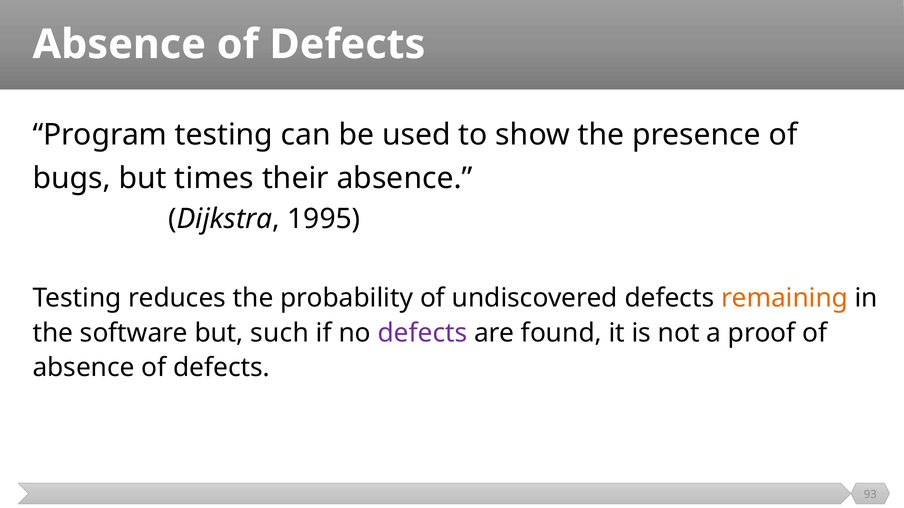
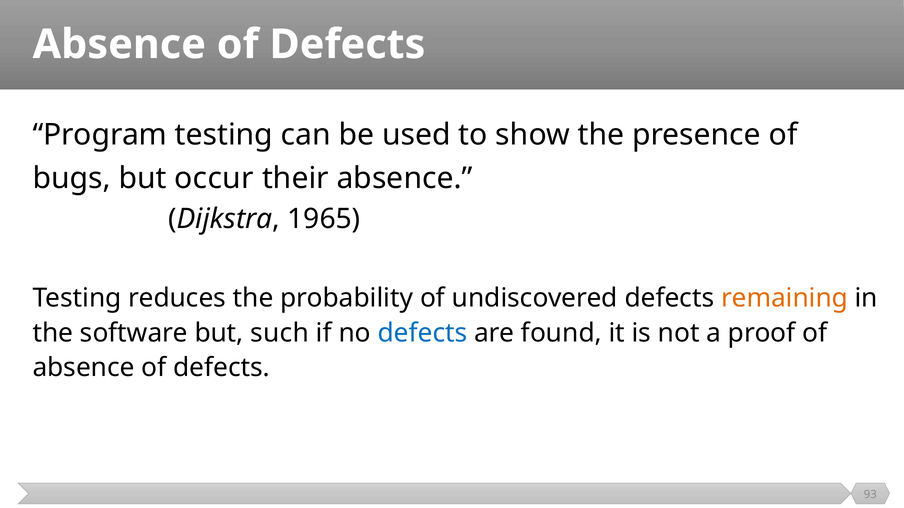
times: times -> occur
1995: 1995 -> 1965
defects at (423, 333) colour: purple -> blue
